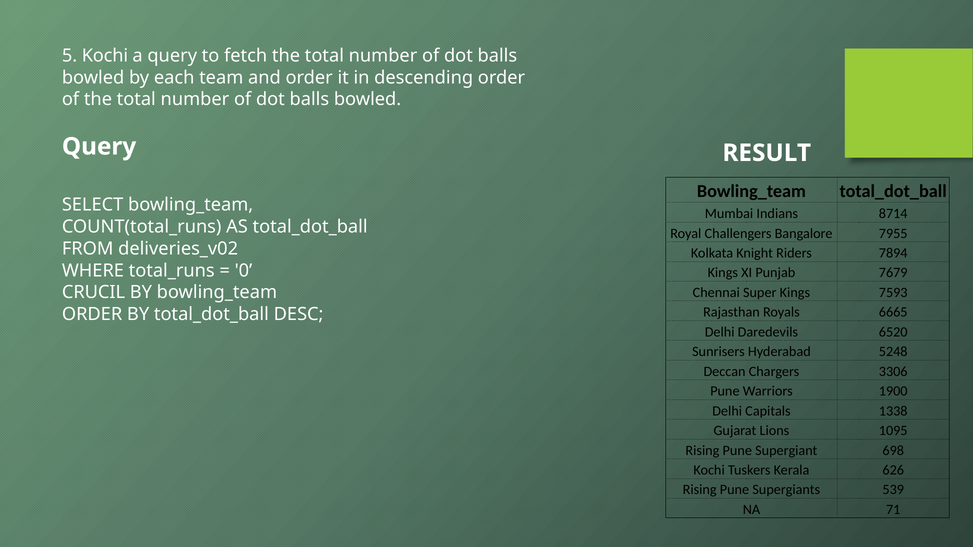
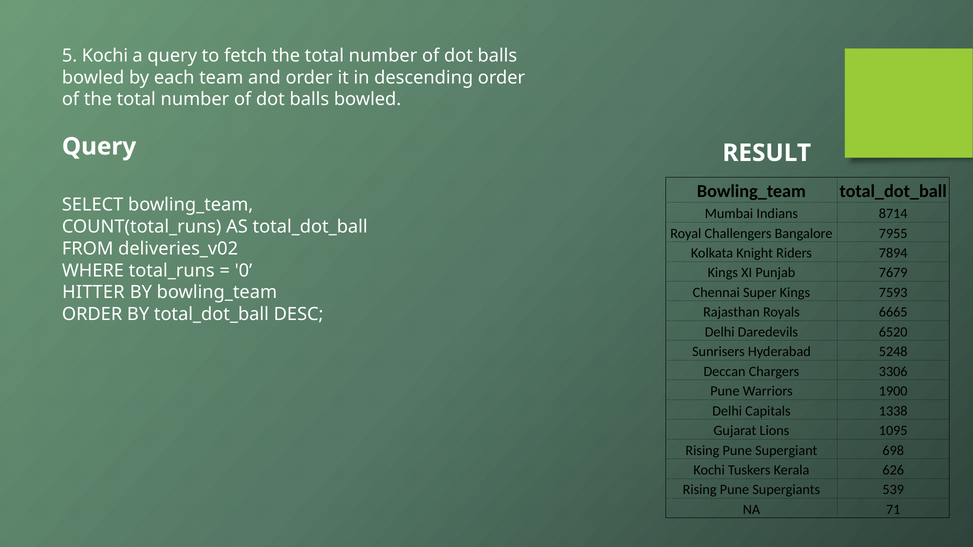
CRUCIL: CRUCIL -> HITTER
